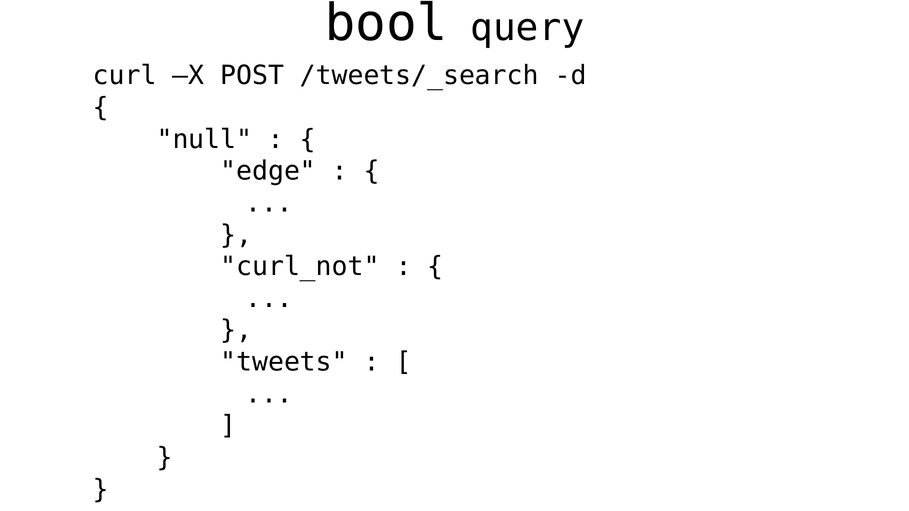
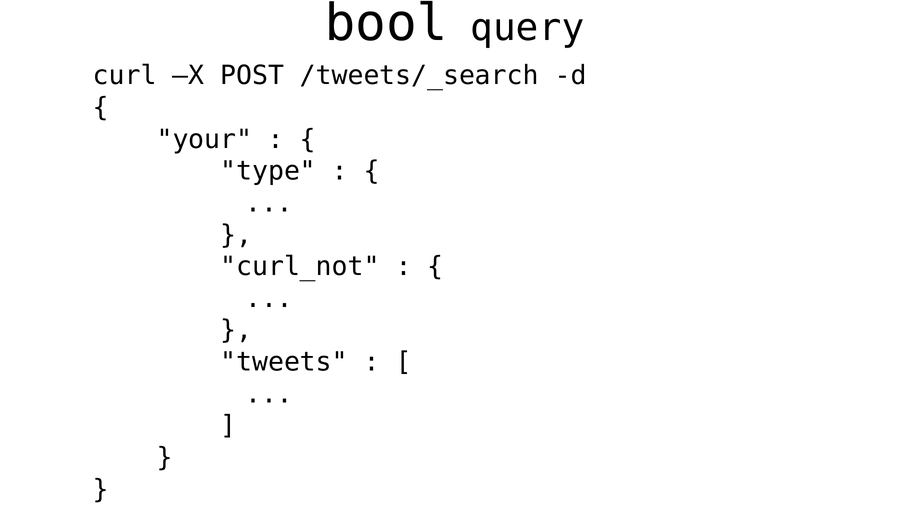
null: null -> your
edge: edge -> type
